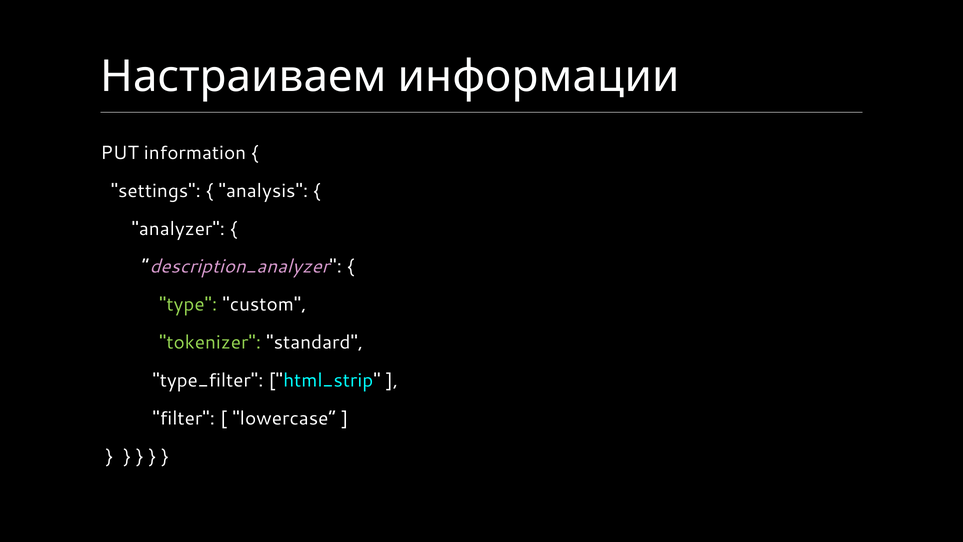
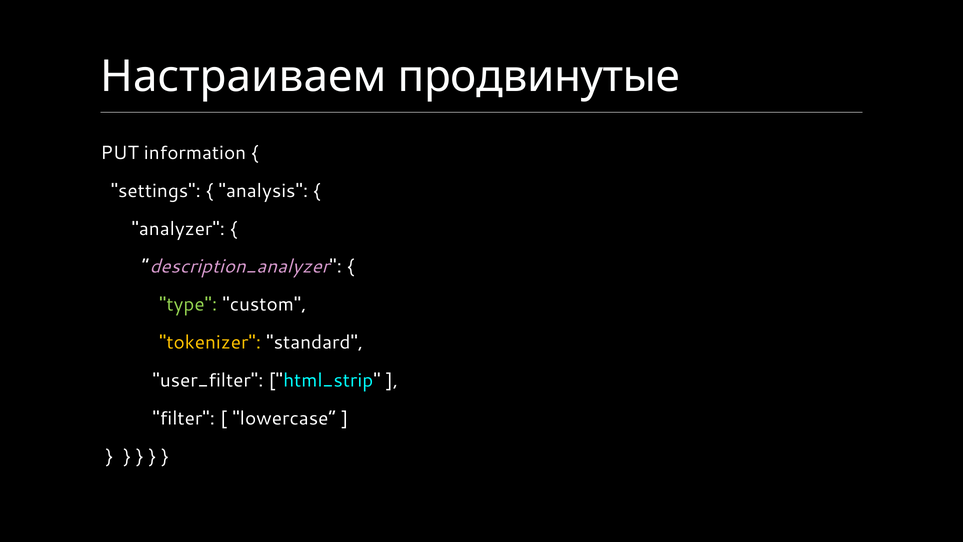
информации: информации -> продвинутые
tokenizer colour: light green -> yellow
type_filter: type_filter -> user_filter
